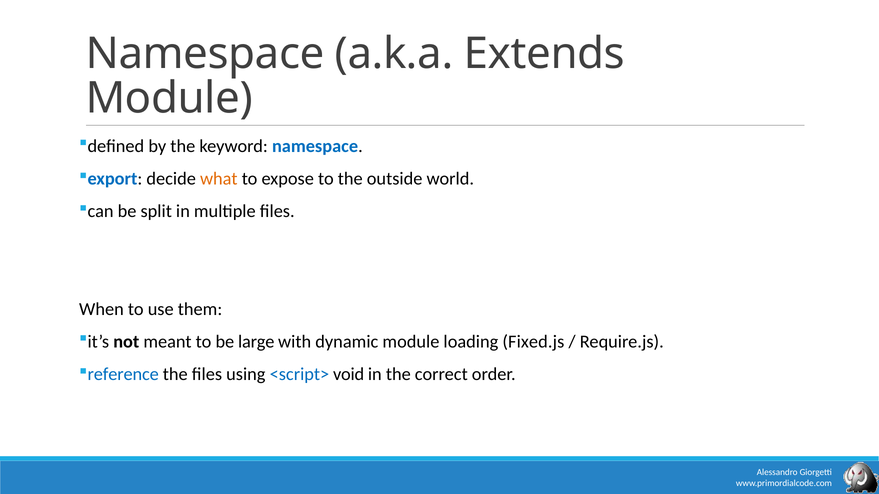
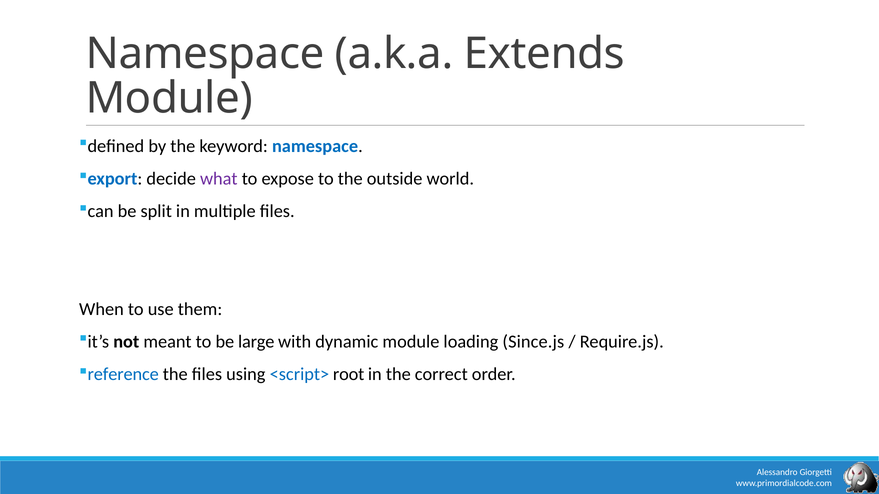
what colour: orange -> purple
Fixed.js: Fixed.js -> Since.js
void: void -> root
